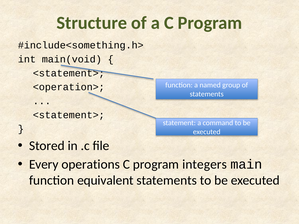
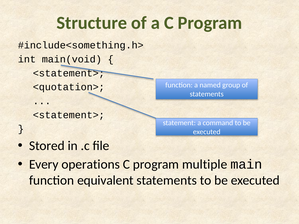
<operation>: <operation> -> <quotation>
integers: integers -> multiple
